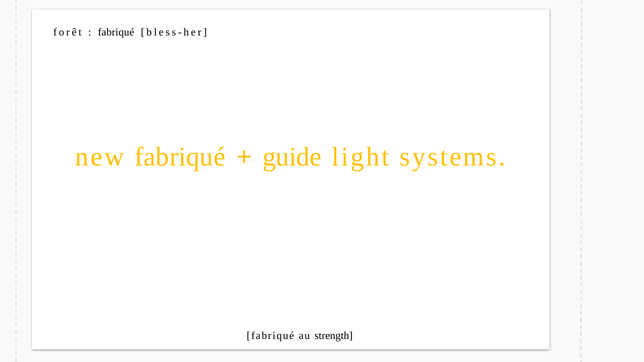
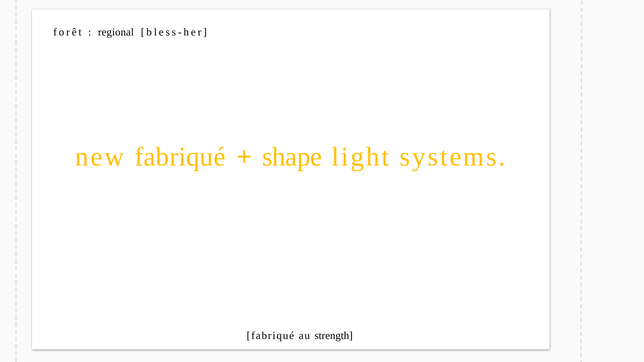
fabriqué at (116, 32): fabriqué -> regional
guide: guide -> shape
